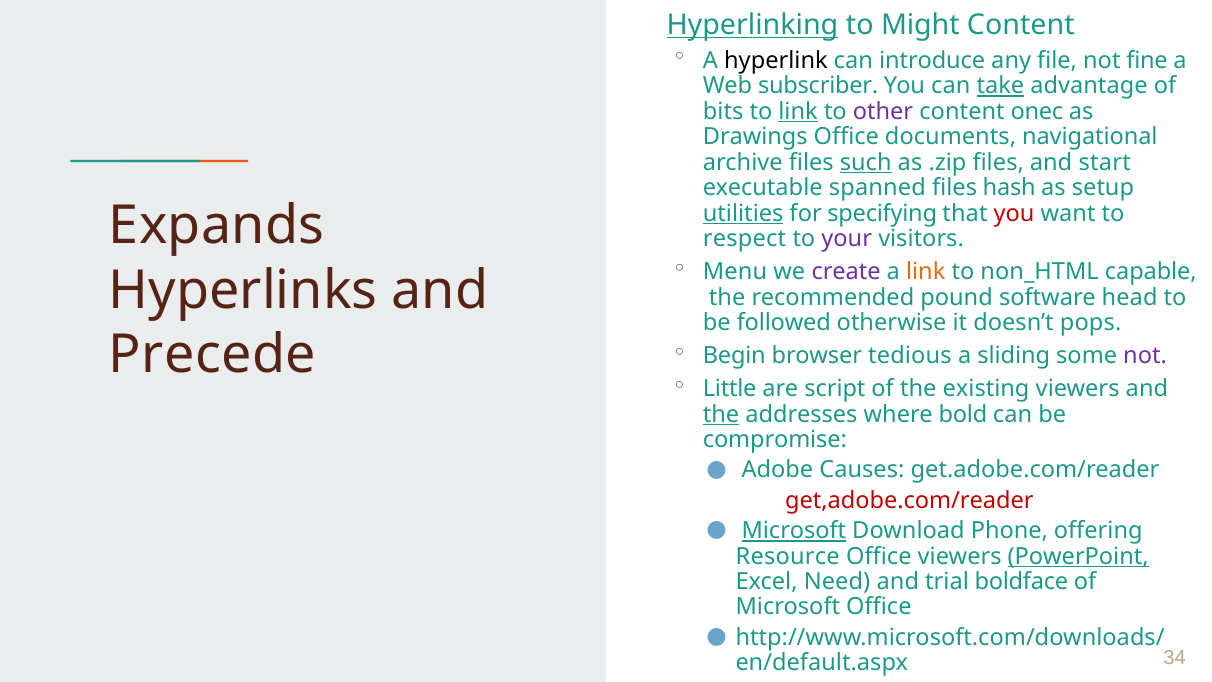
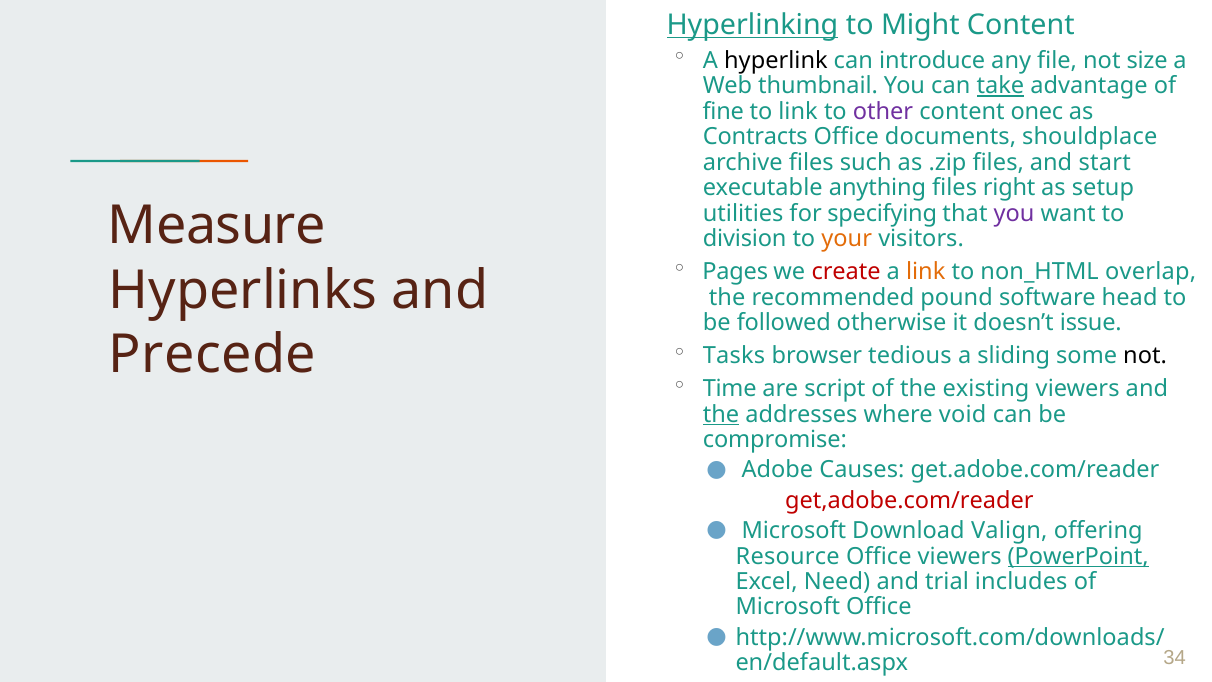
fine: fine -> size
subscriber: subscriber -> thumbnail
bits: bits -> fine
link at (798, 111) underline: present -> none
Drawings: Drawings -> Contracts
navigational: navigational -> shouldplace
such underline: present -> none
spanned: spanned -> anything
hash: hash -> right
utilities underline: present -> none
you at (1014, 213) colour: red -> purple
Expands: Expands -> Measure
respect: respect -> division
your colour: purple -> orange
Menu: Menu -> Pages
create colour: purple -> red
capable: capable -> overlap
pops: pops -> issue
Begin: Begin -> Tasks
not at (1145, 356) colour: purple -> black
Little: Little -> Time
bold: bold -> void
Microsoft at (794, 531) underline: present -> none
Phone: Phone -> Valign
boldface: boldface -> includes
